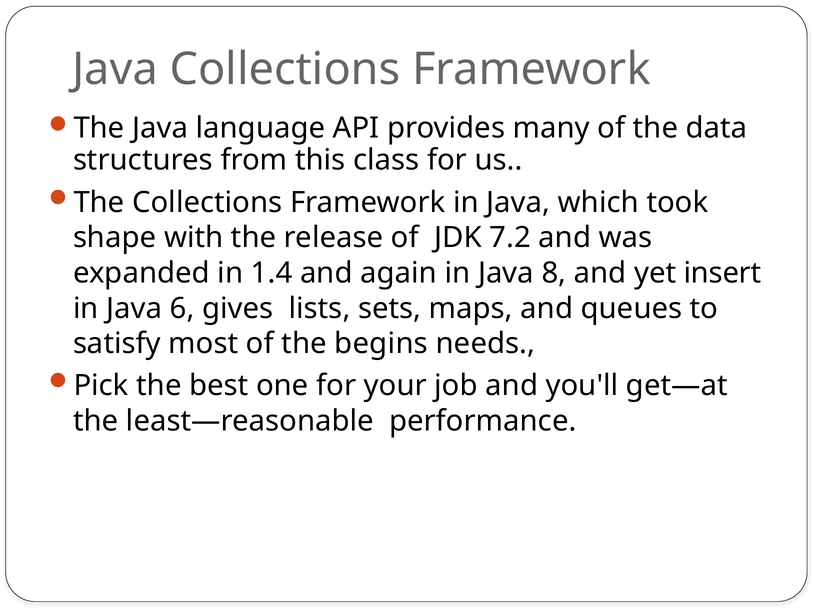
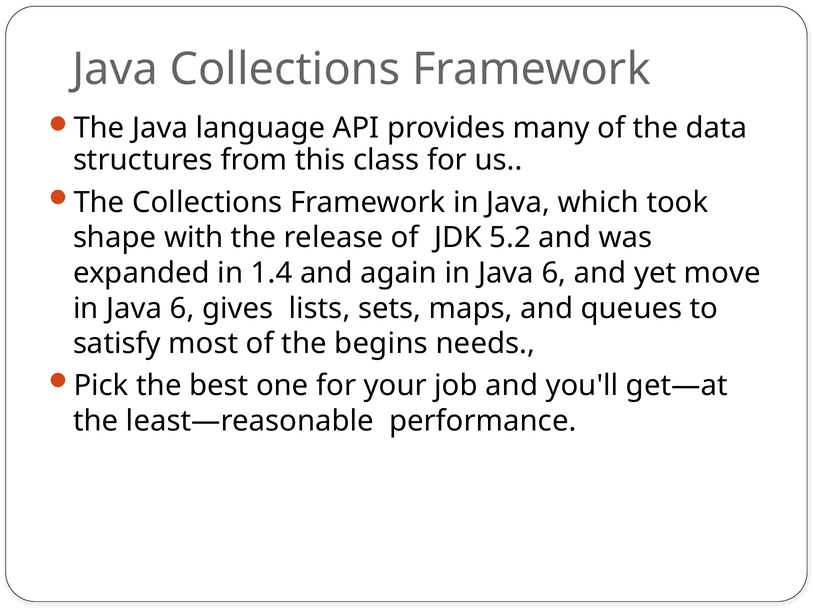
7.2: 7.2 -> 5.2
again in Java 8: 8 -> 6
insert: insert -> move
